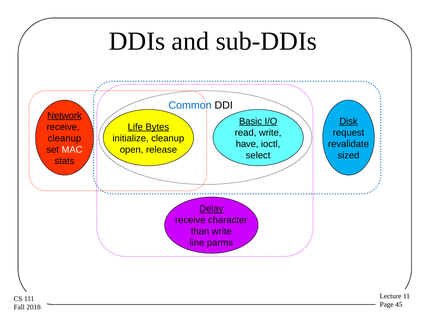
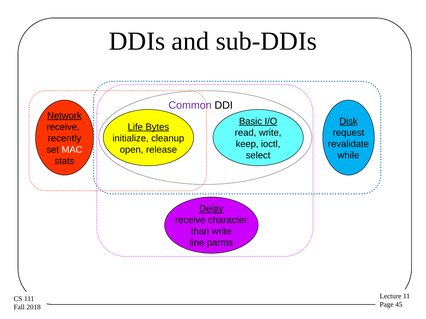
Common colour: blue -> purple
cleanup at (65, 138): cleanup -> recently
have: have -> keep
sized: sized -> while
